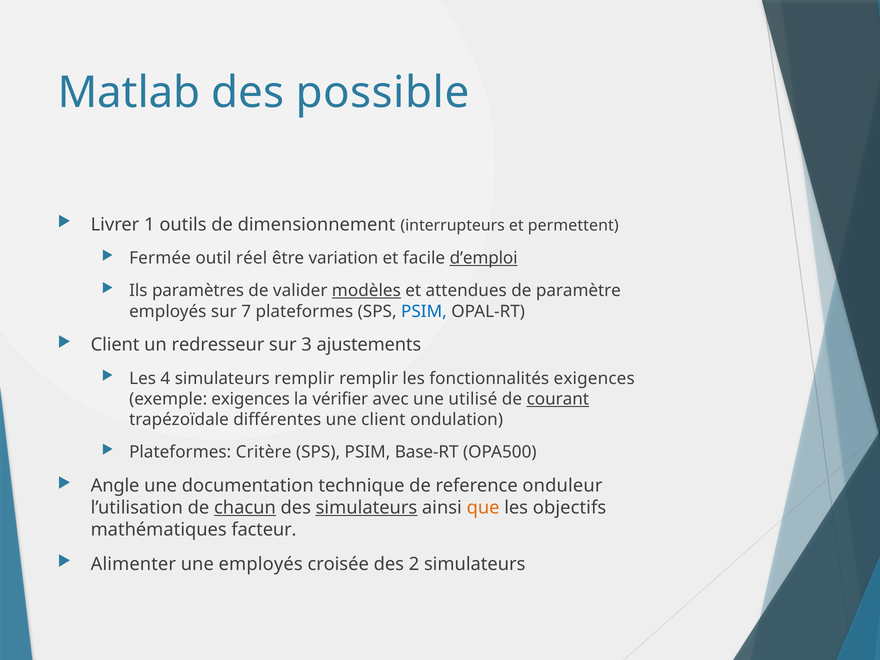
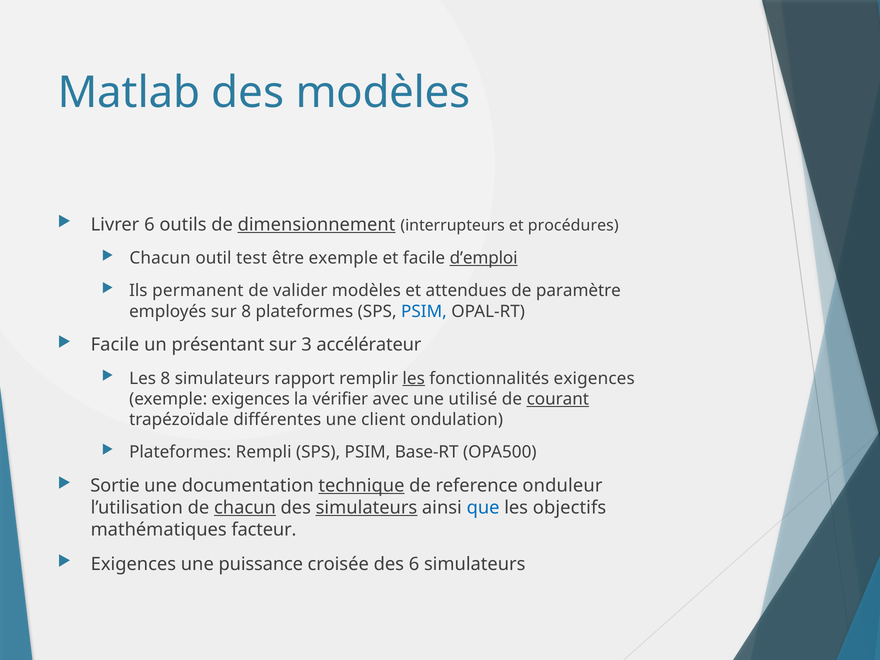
des possible: possible -> modèles
Livrer 1: 1 -> 6
dimensionnement underline: none -> present
permettent: permettent -> procédures
Fermée at (160, 258): Fermée -> Chacun
réel: réel -> test
être variation: variation -> exemple
paramètres: paramètres -> permanent
modèles at (366, 291) underline: present -> none
sur 7: 7 -> 8
Client at (115, 345): Client -> Facile
redresseur: redresseur -> présentant
ajustements: ajustements -> accélérateur
Les 4: 4 -> 8
simulateurs remplir: remplir -> rapport
les at (414, 378) underline: none -> present
Critère: Critère -> Rempli
Angle: Angle -> Sortie
technique underline: none -> present
que colour: orange -> blue
Alimenter at (133, 564): Alimenter -> Exigences
une employés: employés -> puissance
des 2: 2 -> 6
